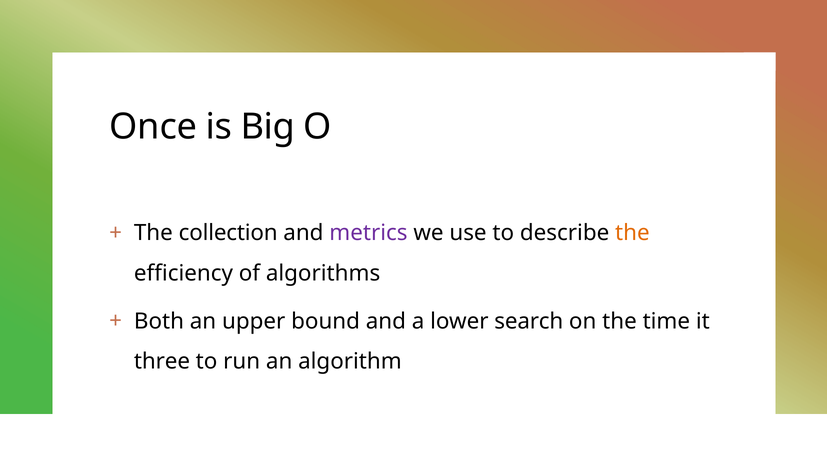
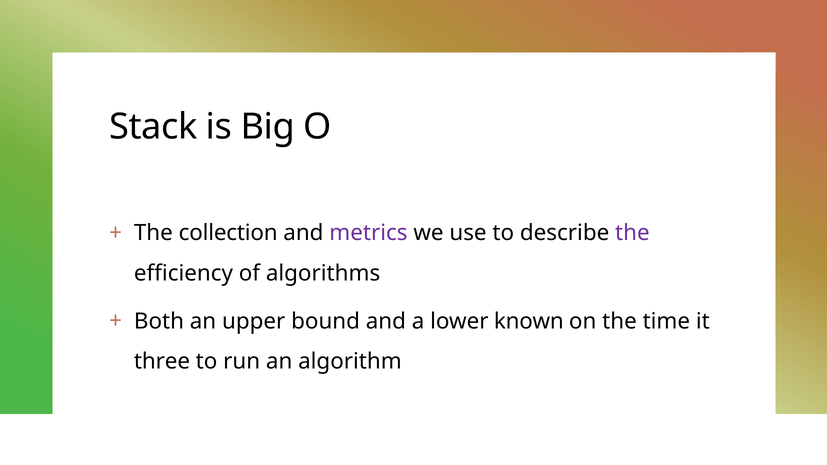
Once: Once -> Stack
the at (632, 233) colour: orange -> purple
search: search -> known
